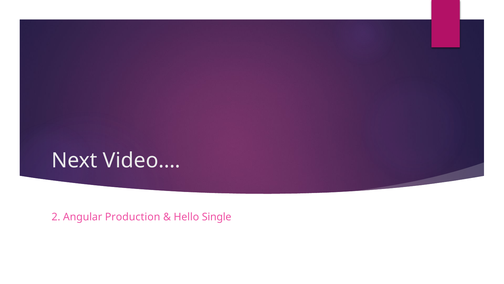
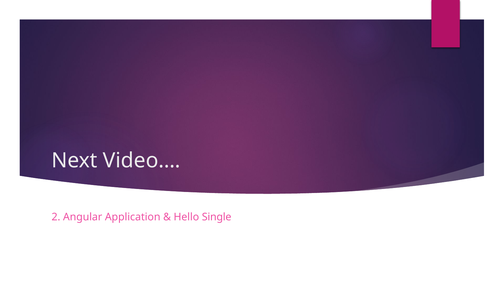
Production: Production -> Application
